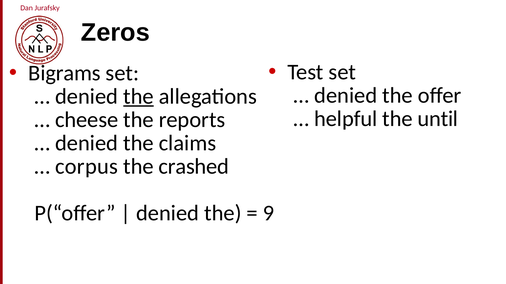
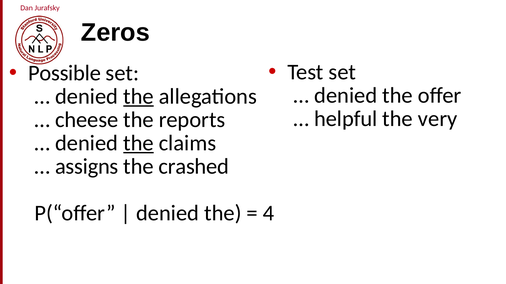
Bigrams: Bigrams -> Possible
until: until -> very
the at (138, 143) underline: none -> present
corpus: corpus -> assigns
9: 9 -> 4
